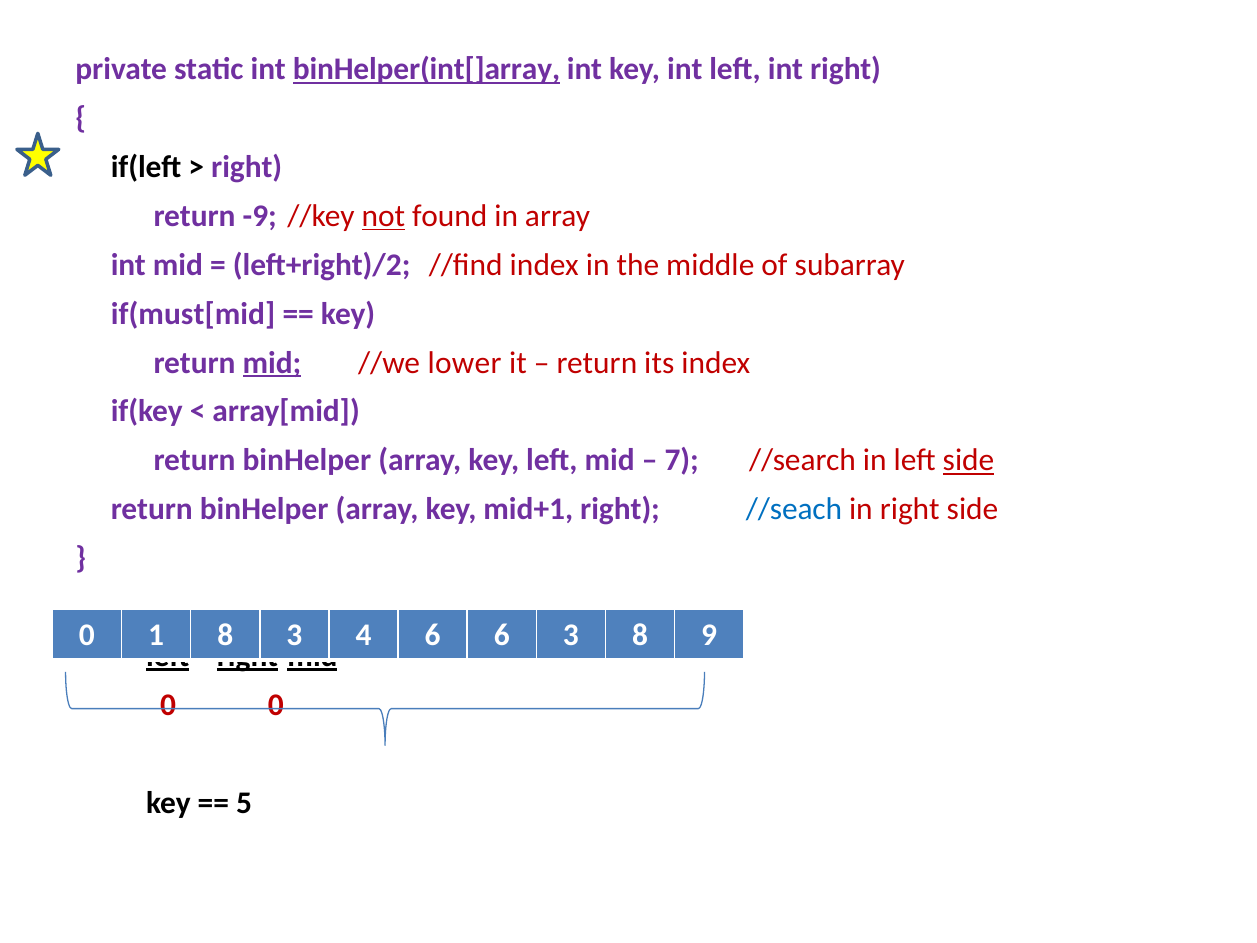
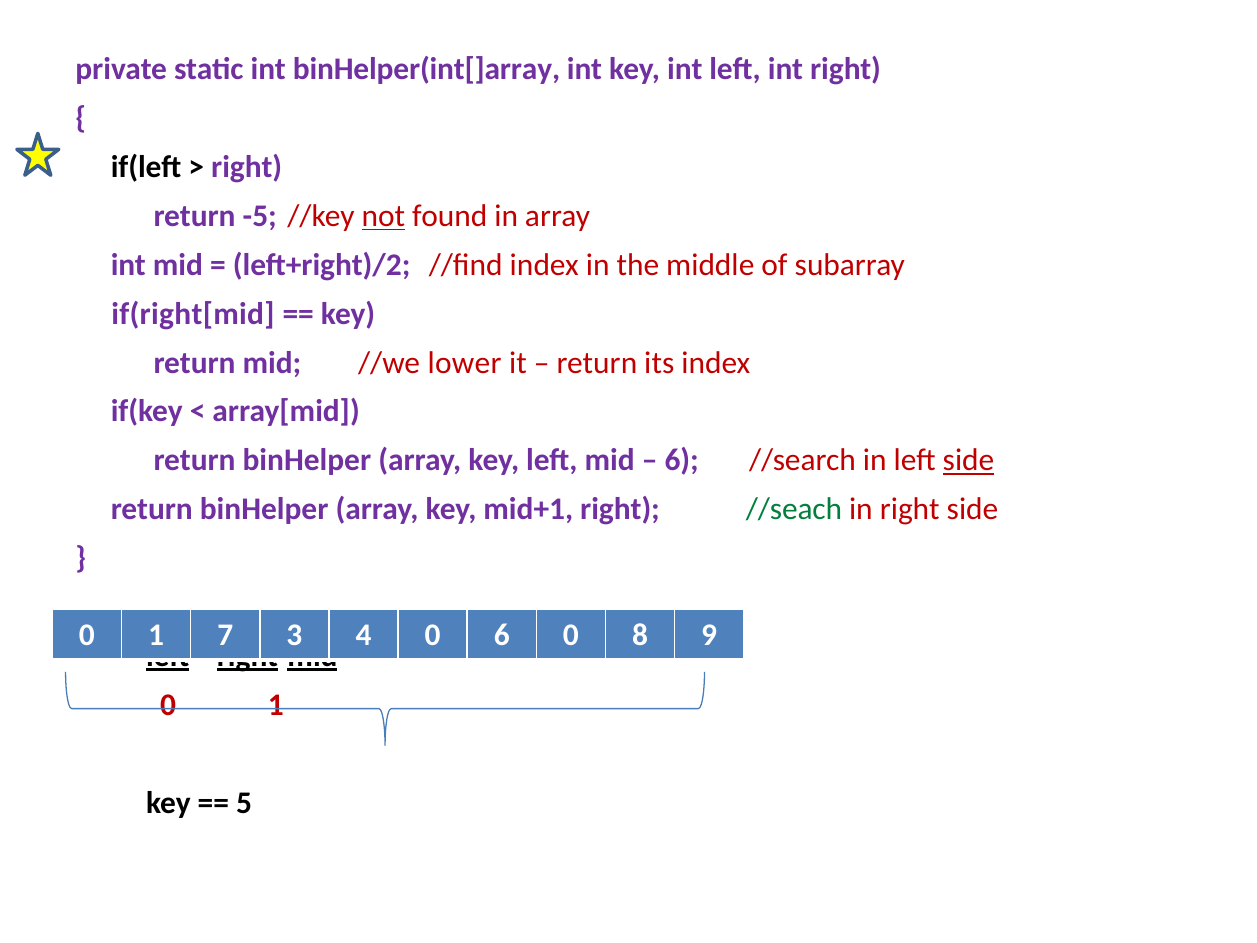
binHelper(int[]array underline: present -> none
-9: -9 -> -5
if(must[mid: if(must[mid -> if(right[mid
mid at (272, 363) underline: present -> none
7 at (682, 460): 7 -> 6
//seach colour: blue -> green
1 8: 8 -> 7
4 6: 6 -> 0
6 3: 3 -> 0
0 at (276, 705): 0 -> 1
